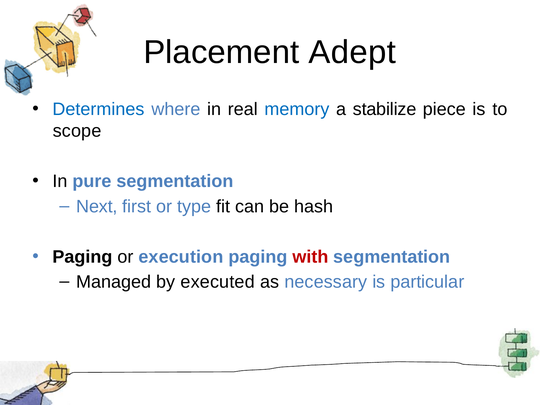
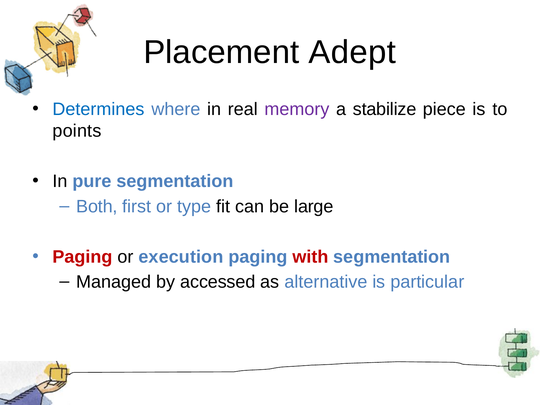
memory colour: blue -> purple
scope: scope -> points
Next: Next -> Both
hash: hash -> large
Paging at (83, 257) colour: black -> red
executed: executed -> accessed
necessary: necessary -> alternative
